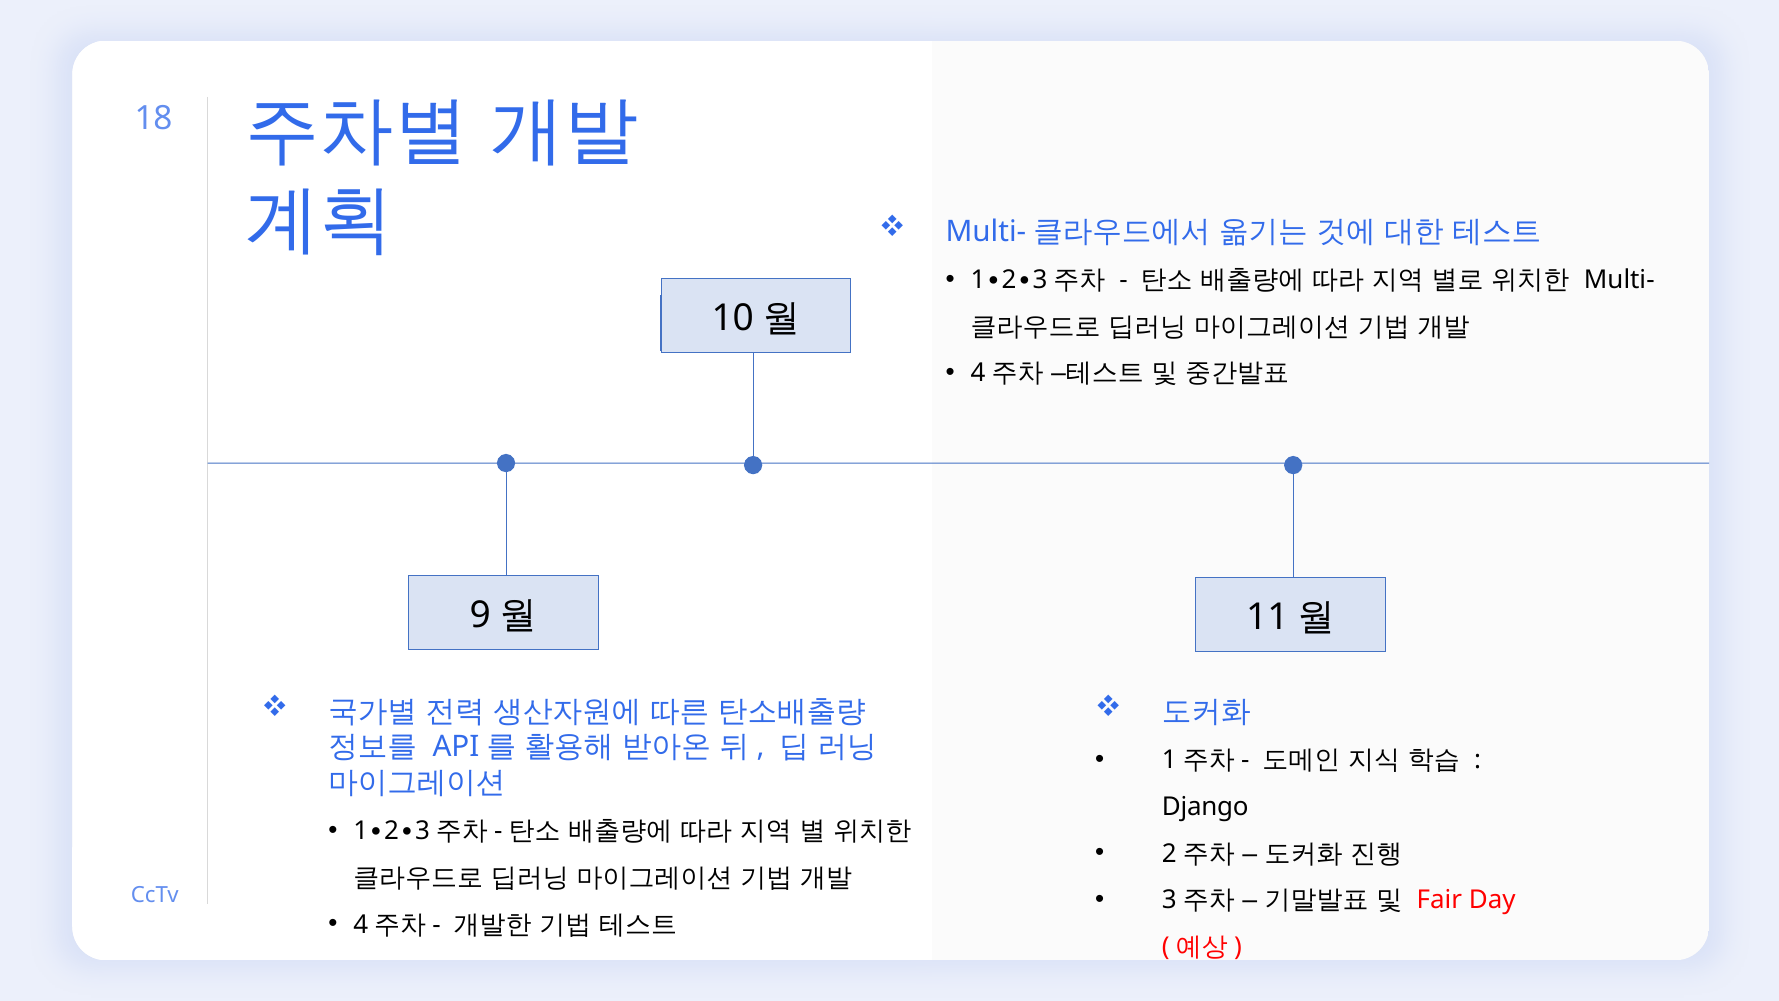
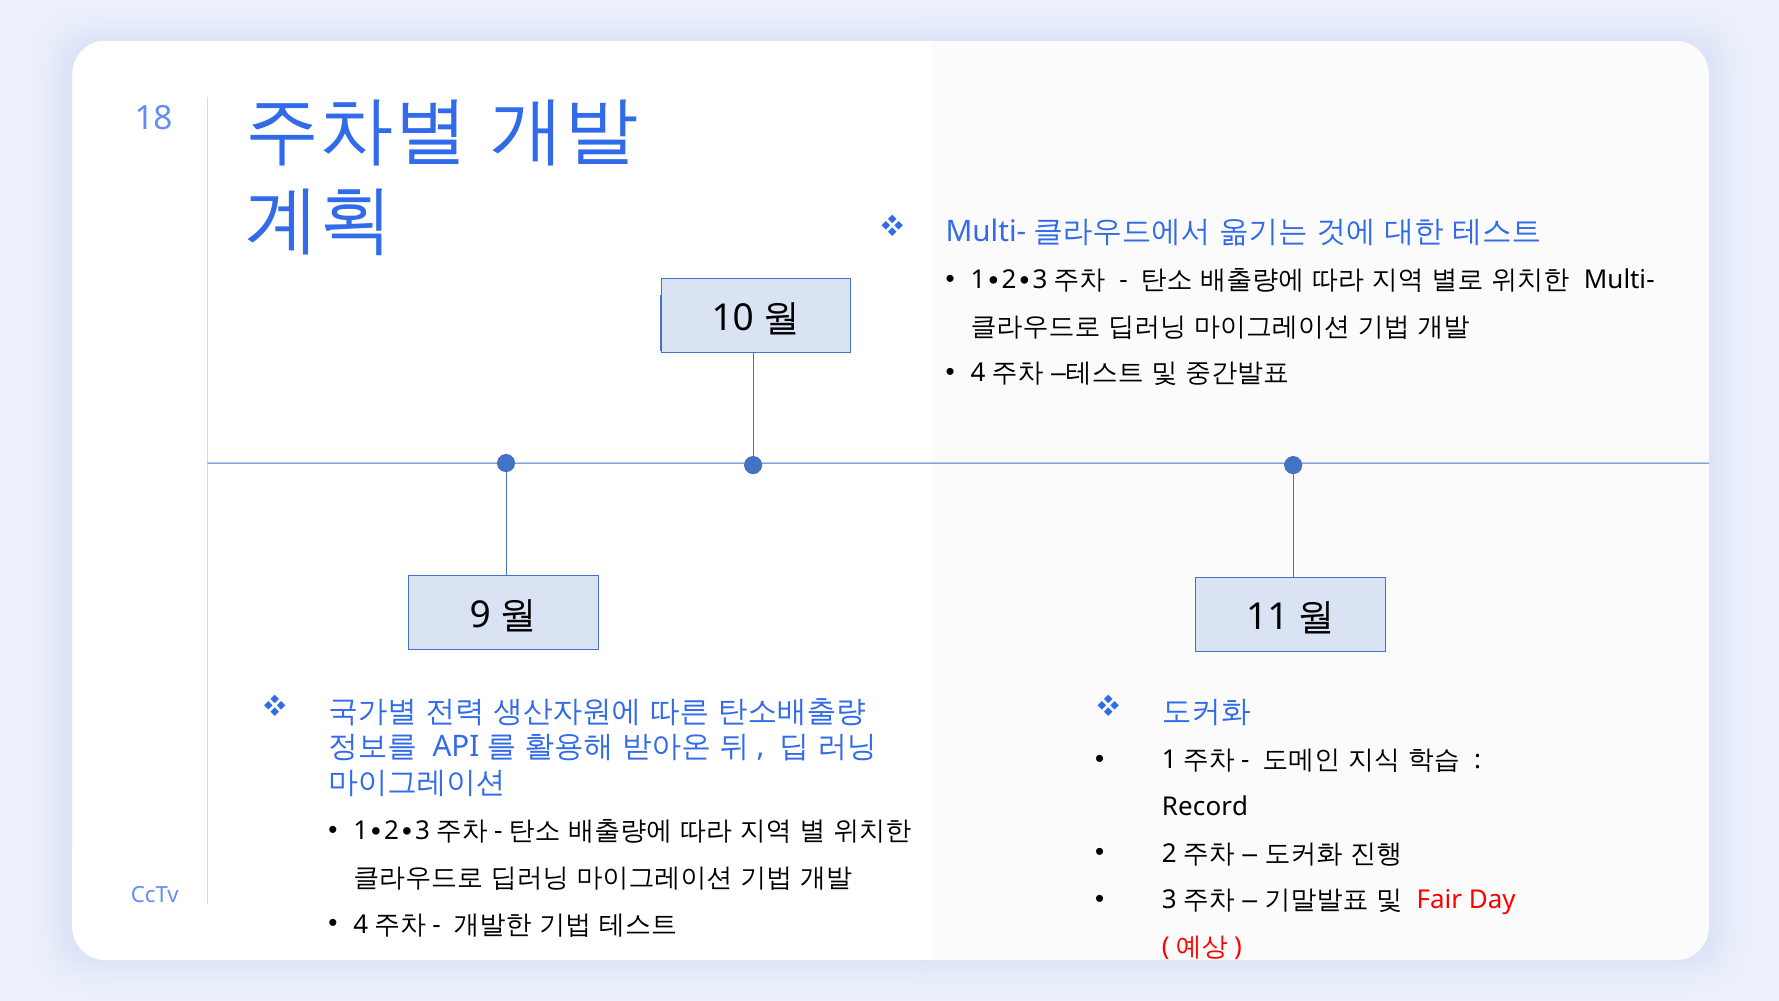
Django: Django -> Record
